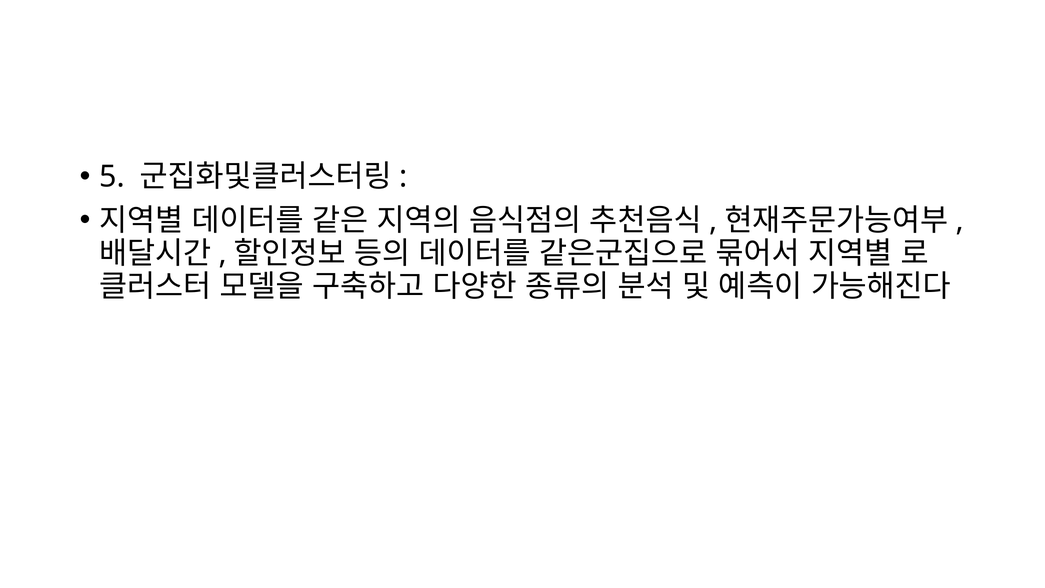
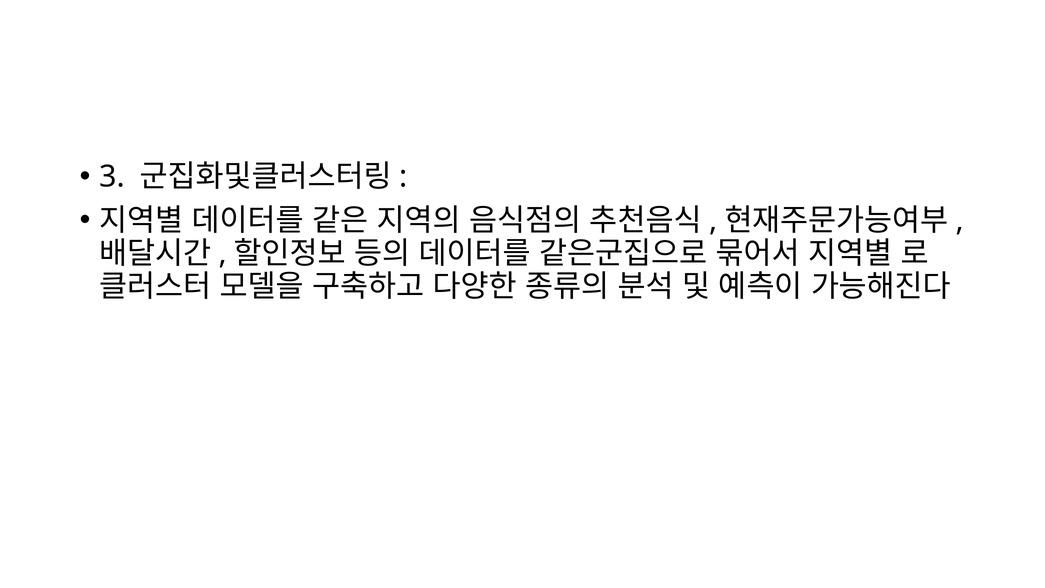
5: 5 -> 3
